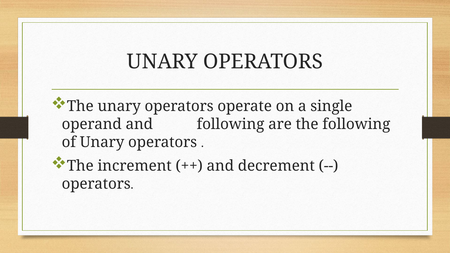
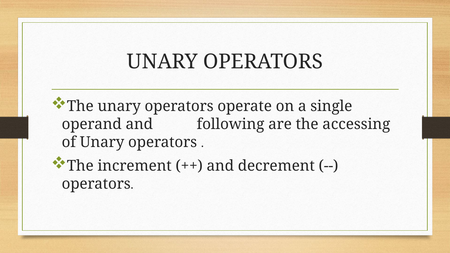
the following: following -> accessing
